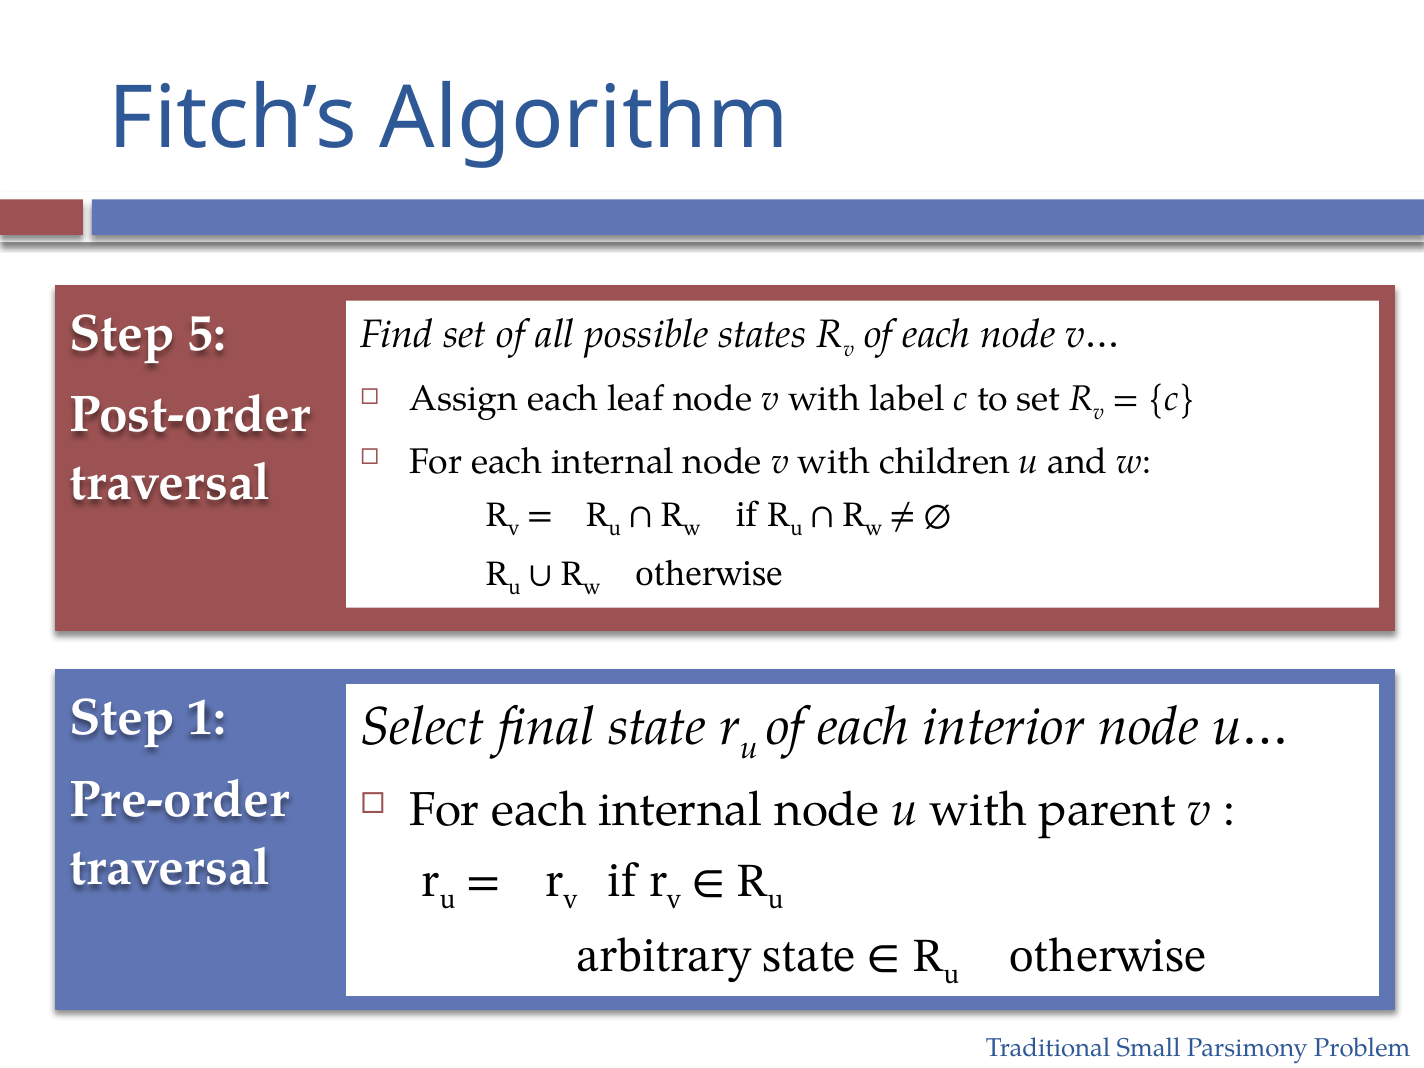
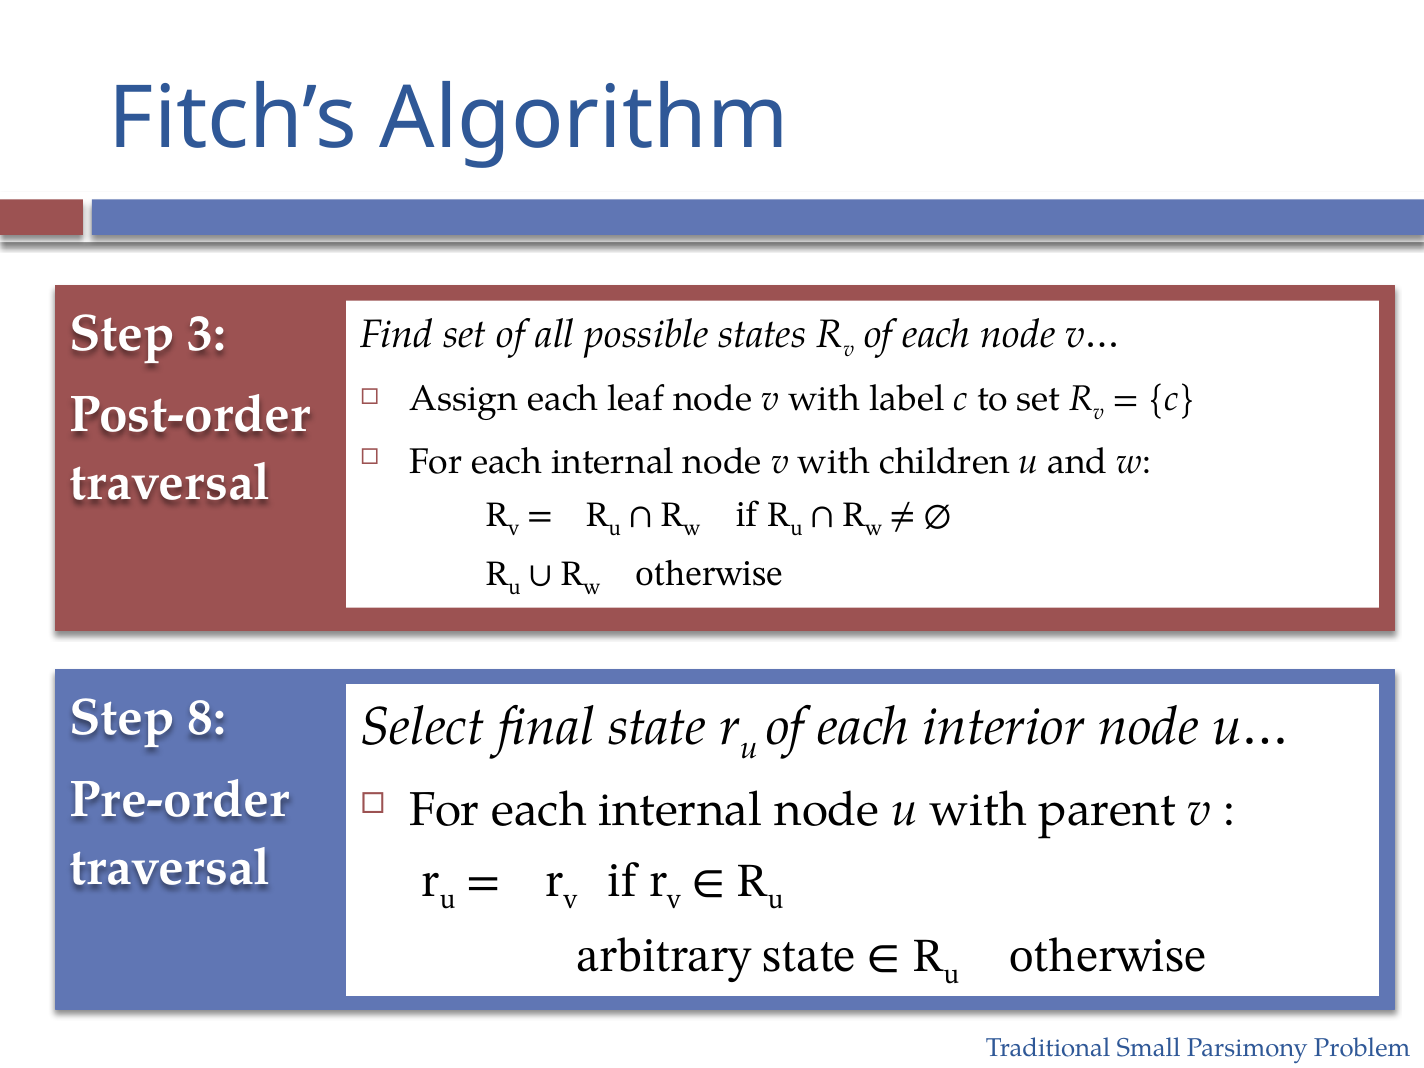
5: 5 -> 3
1: 1 -> 8
